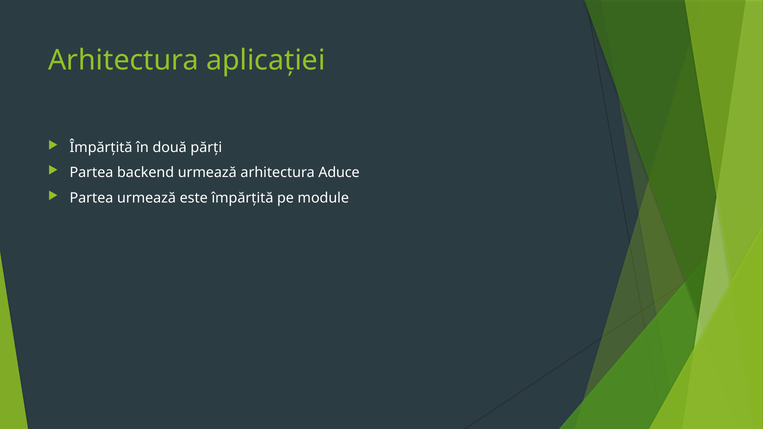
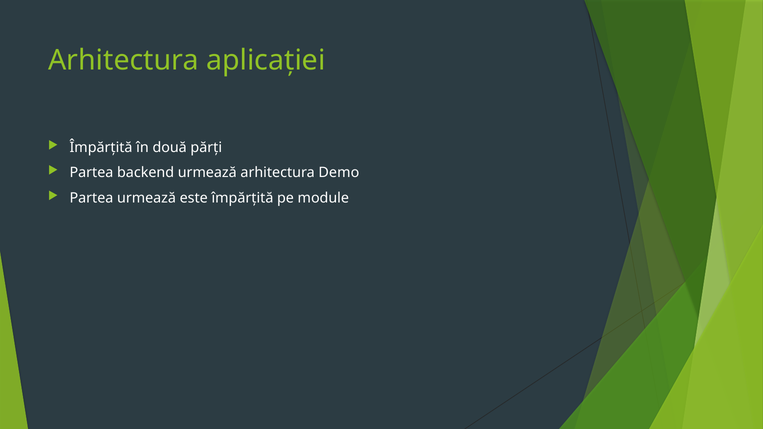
Aduce: Aduce -> Demo
